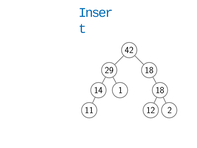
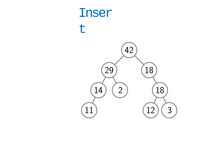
1: 1 -> 2
2: 2 -> 3
